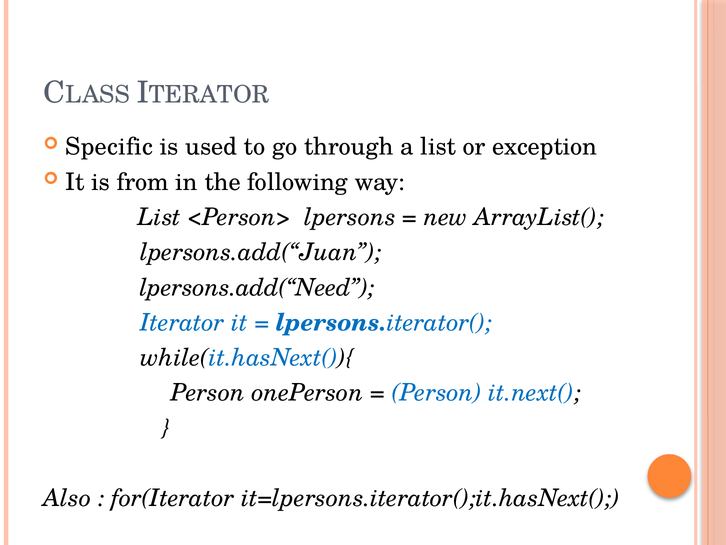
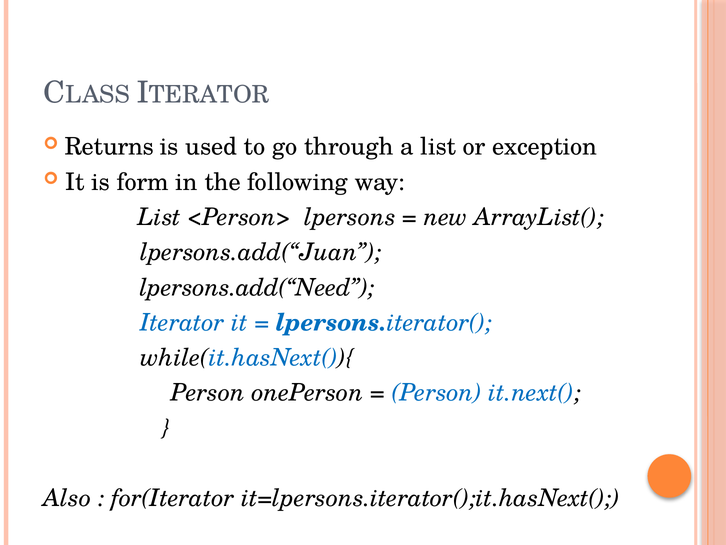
Specific: Specific -> Returns
from: from -> form
